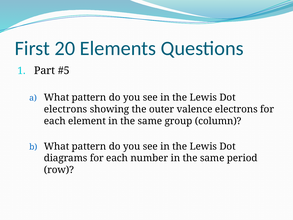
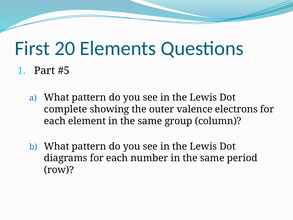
electrons at (66, 109): electrons -> complete
